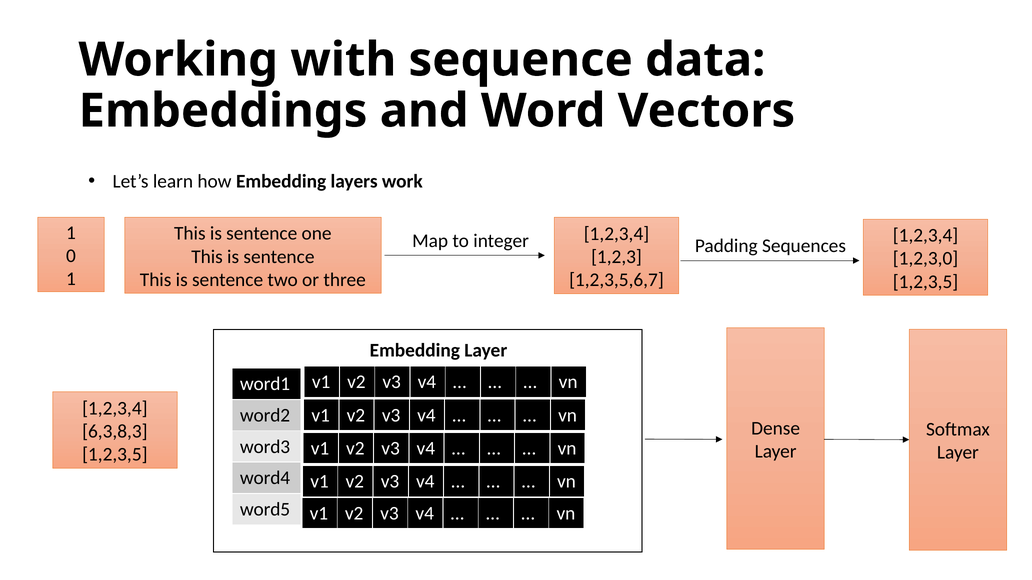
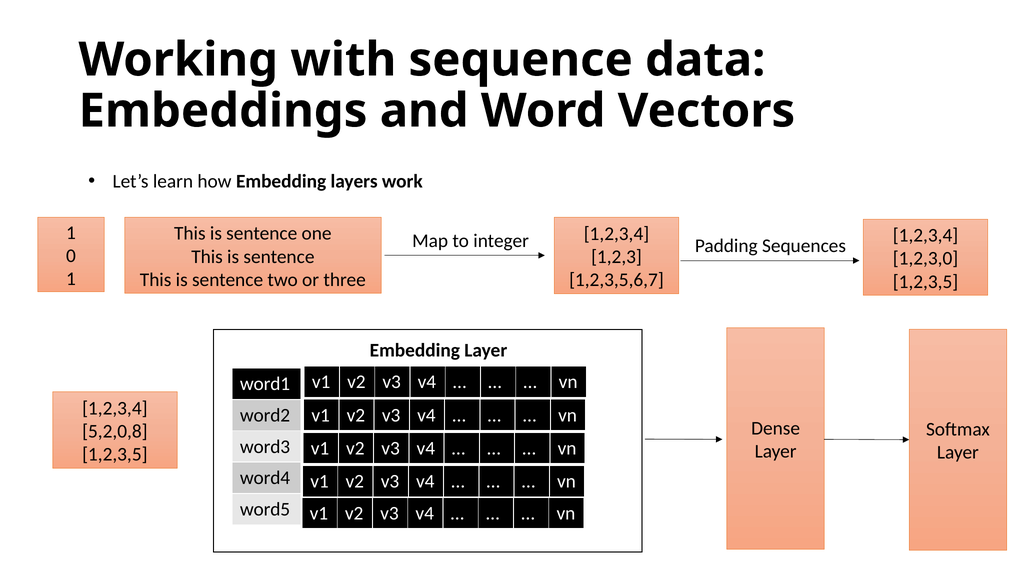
6,3,8,3: 6,3,8,3 -> 5,2,0,8
